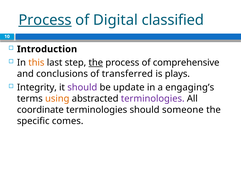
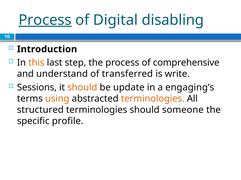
classified: classified -> disabling
the at (96, 63) underline: present -> none
conclusions: conclusions -> understand
plays: plays -> write
Integrity: Integrity -> Sessions
should at (82, 88) colour: purple -> orange
terminologies at (153, 99) colour: purple -> orange
coordinate: coordinate -> structured
comes: comes -> profile
